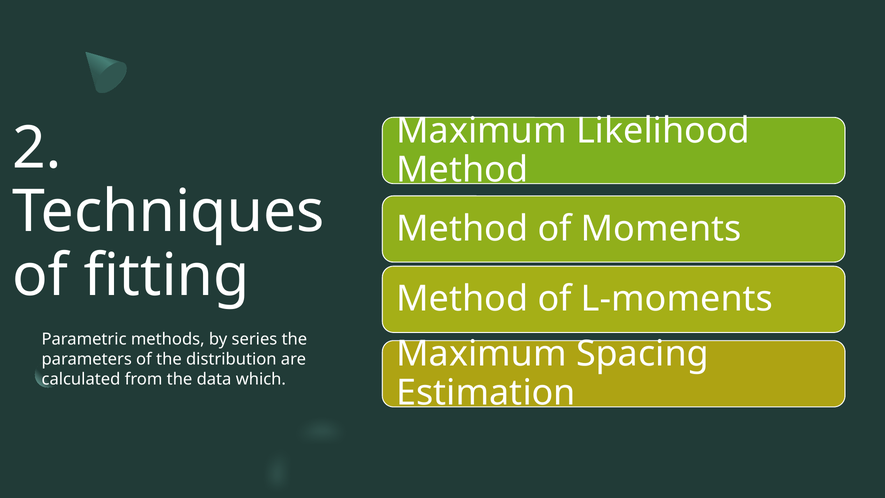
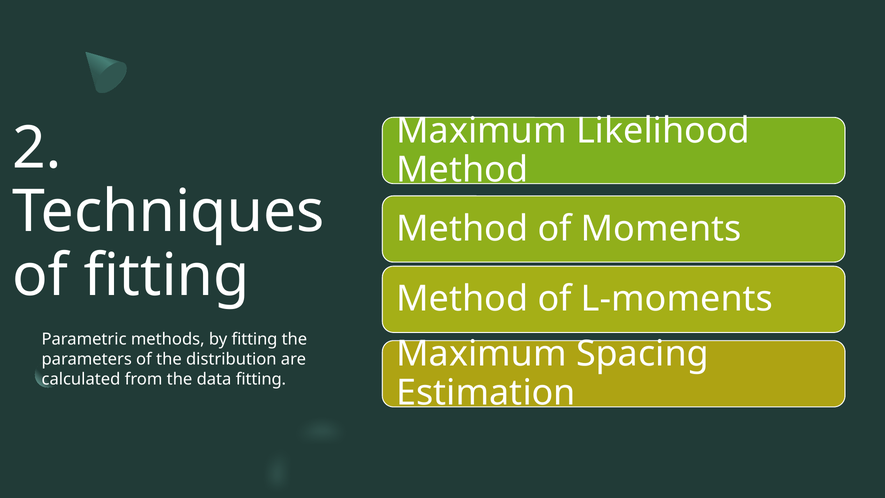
by series: series -> fitting
data which: which -> fitting
